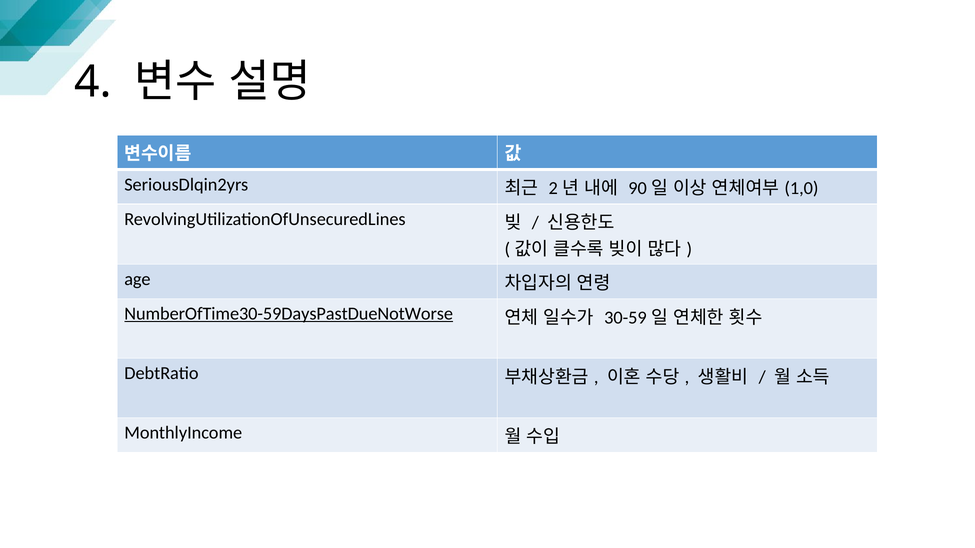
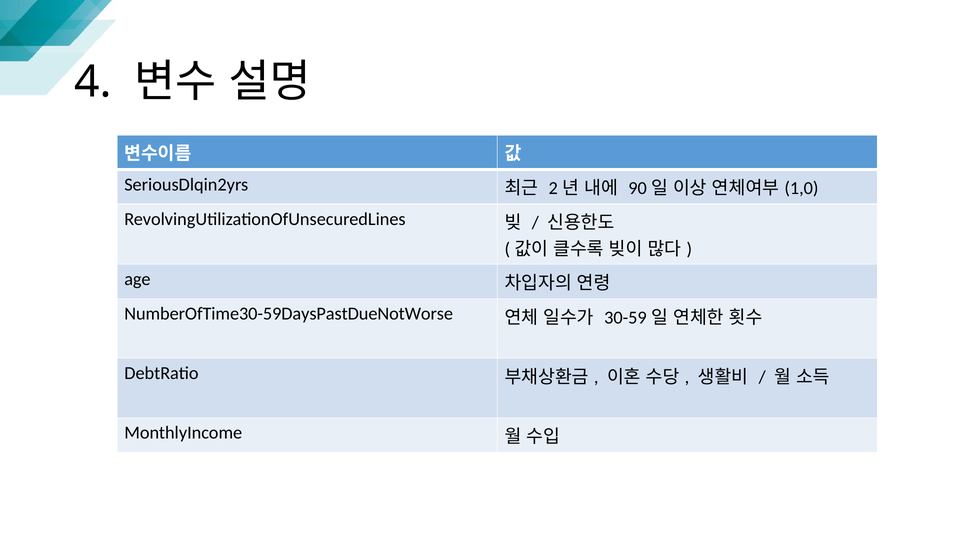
NumberOfTime30-59DaysPastDueNotWorse underline: present -> none
